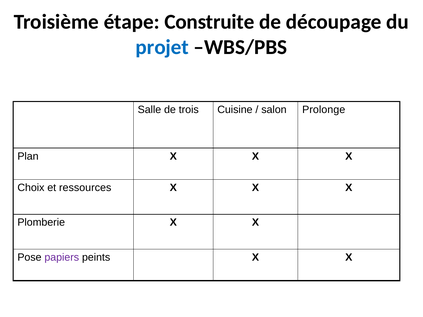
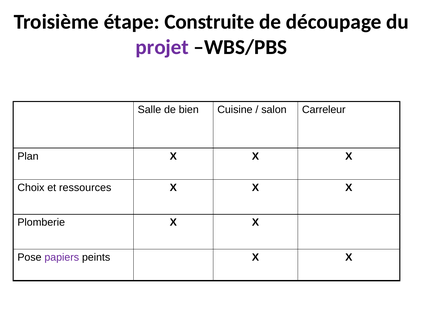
projet colour: blue -> purple
trois: trois -> bien
Prolonge: Prolonge -> Carreleur
